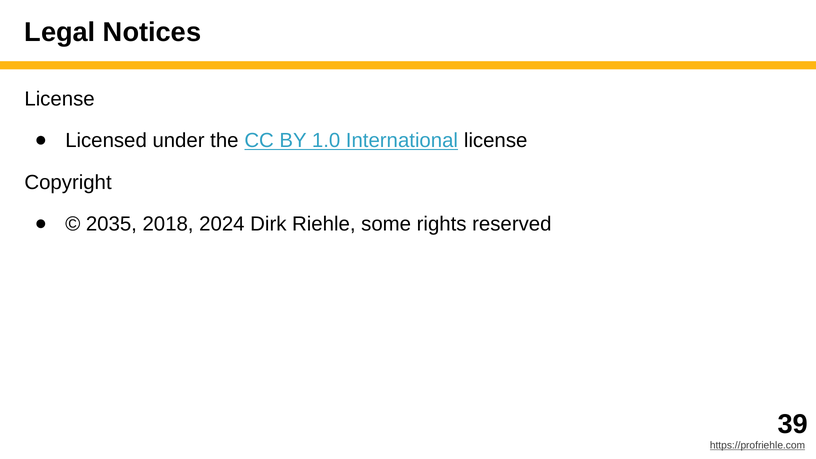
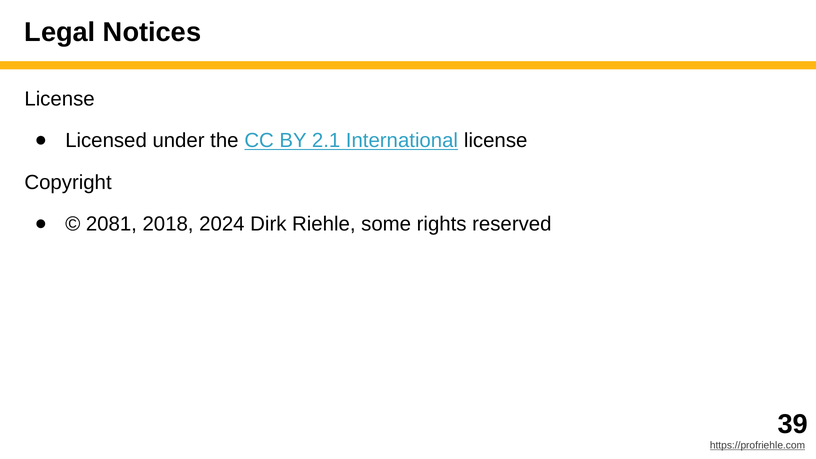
1.0: 1.0 -> 2.1
2035: 2035 -> 2081
